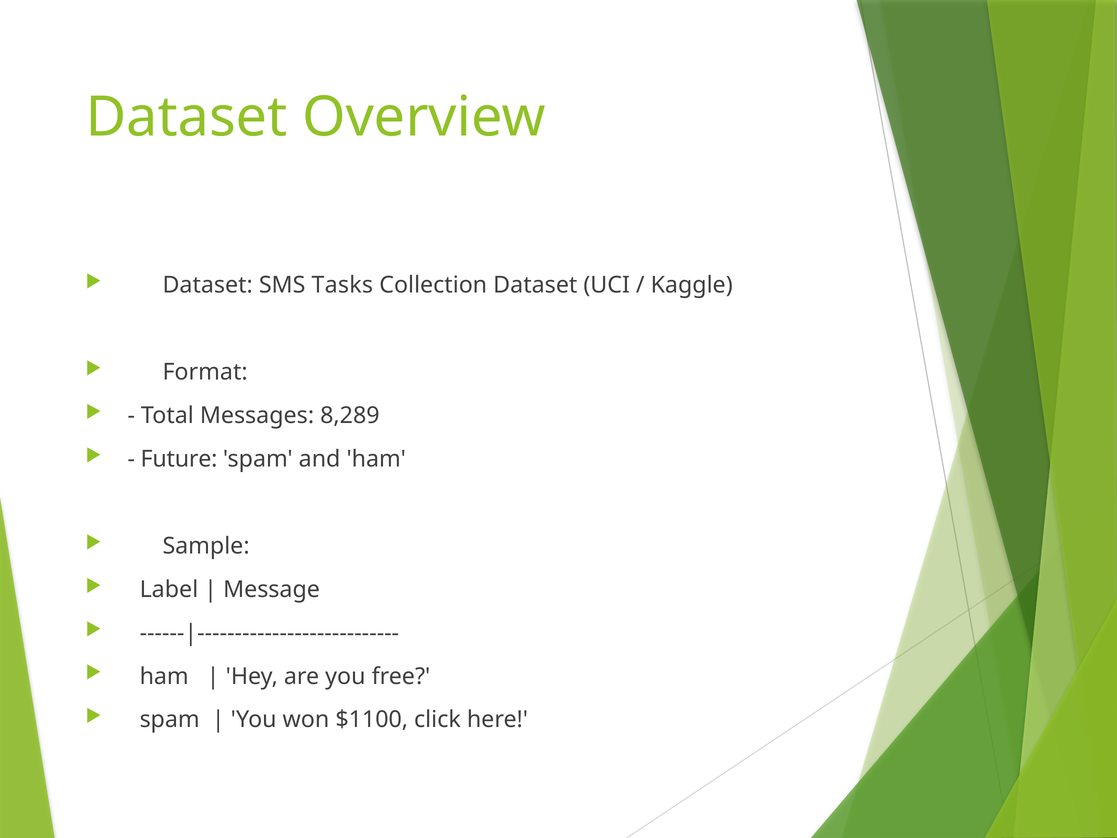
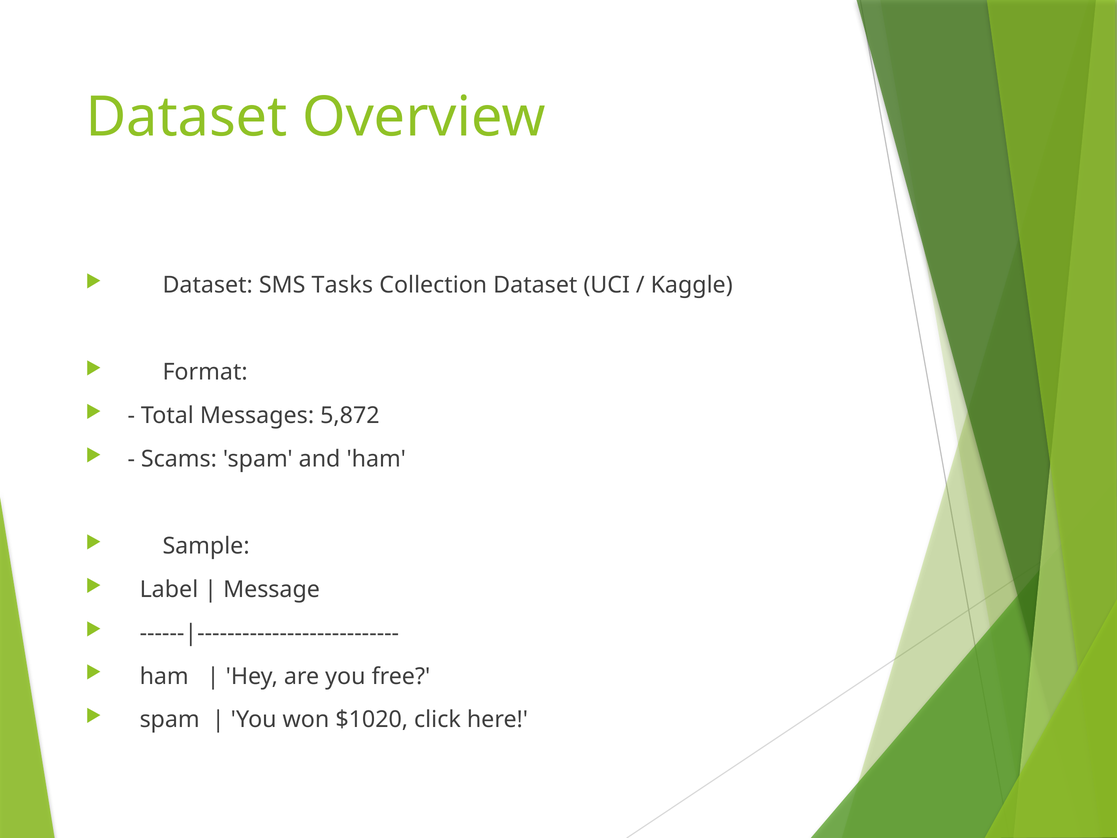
8,289: 8,289 -> 5,872
Future: Future -> Scams
$1100: $1100 -> $1020
